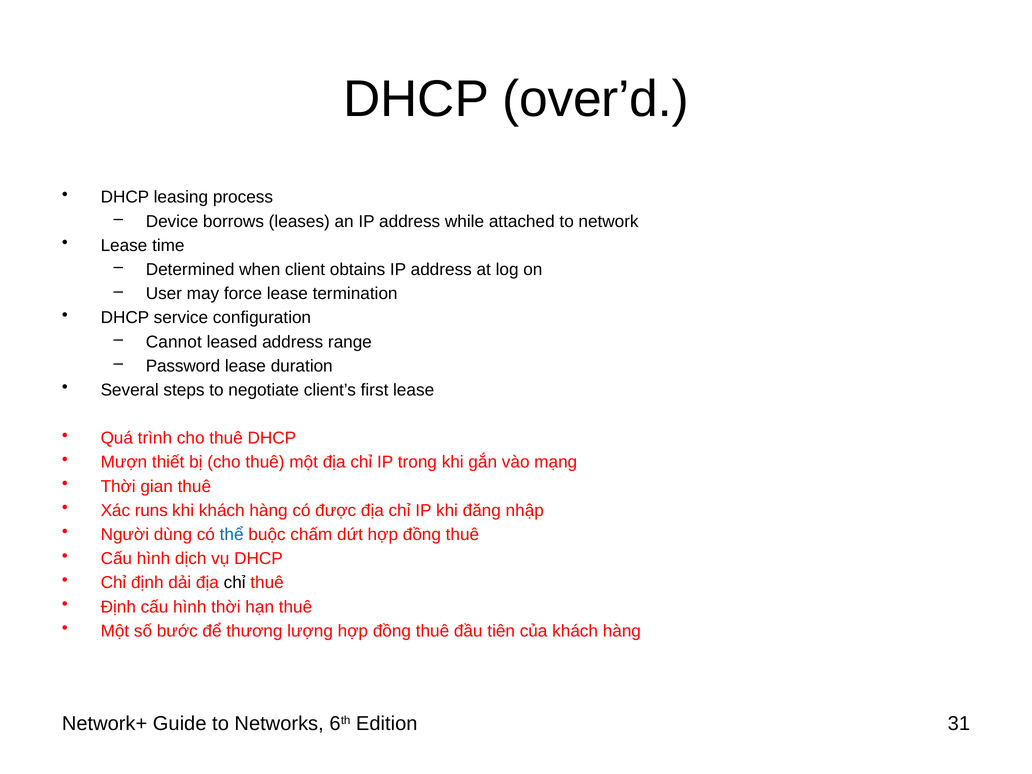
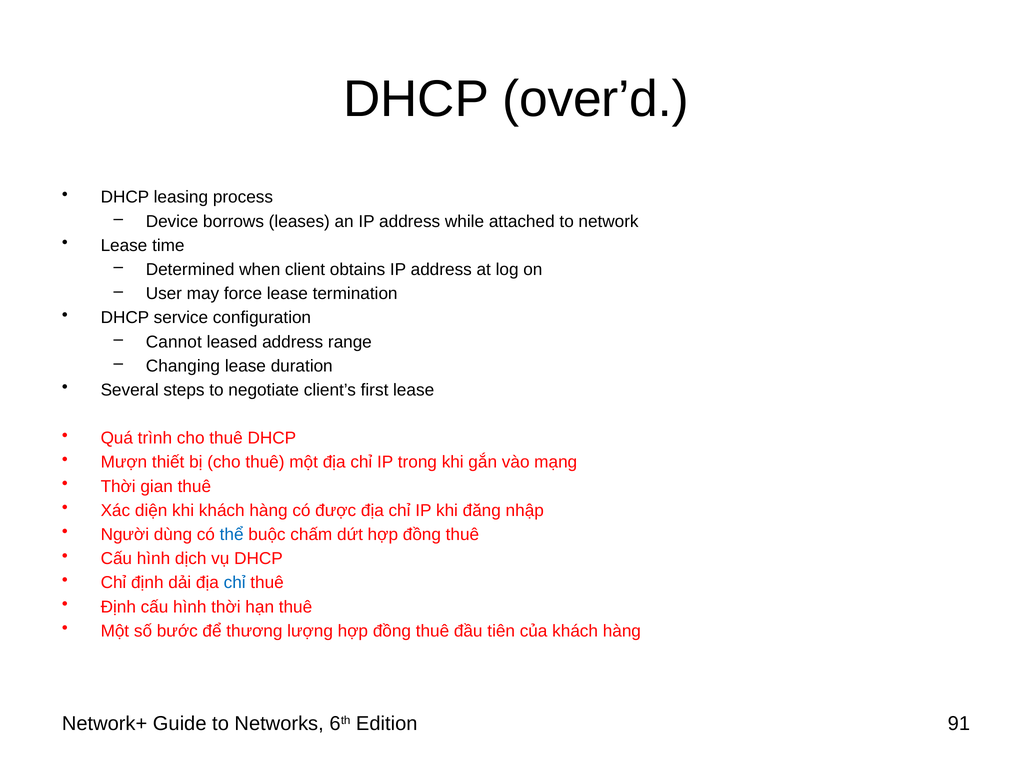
Password: Password -> Changing
runs: runs -> diện
chỉ at (235, 583) colour: black -> blue
31: 31 -> 91
